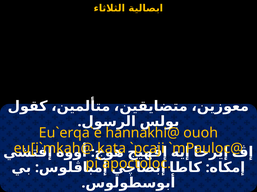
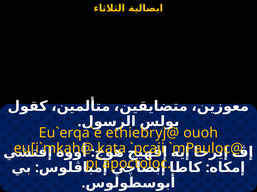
hannakhi@: hannakhi@ -> ethiebryj@
